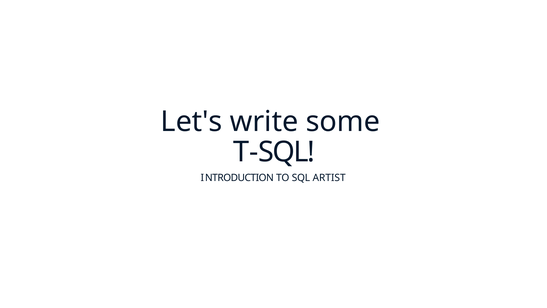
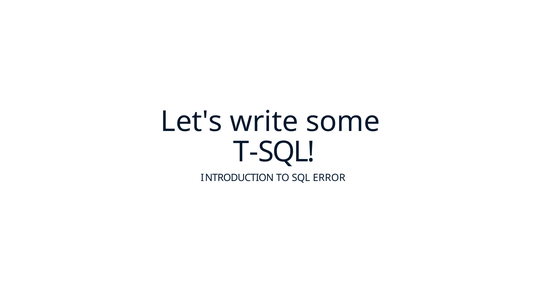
ARTIST: ARTIST -> ERROR
